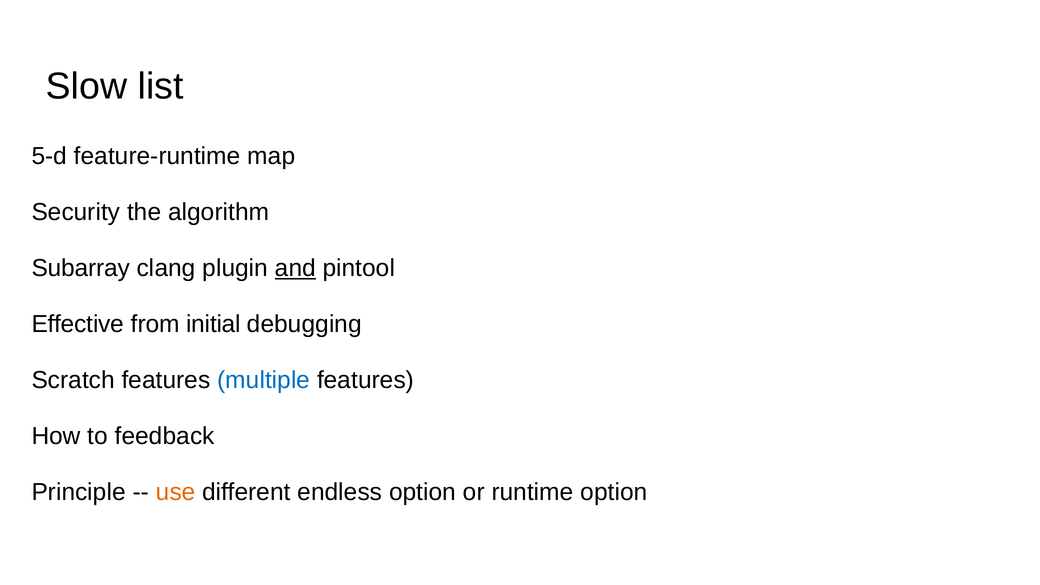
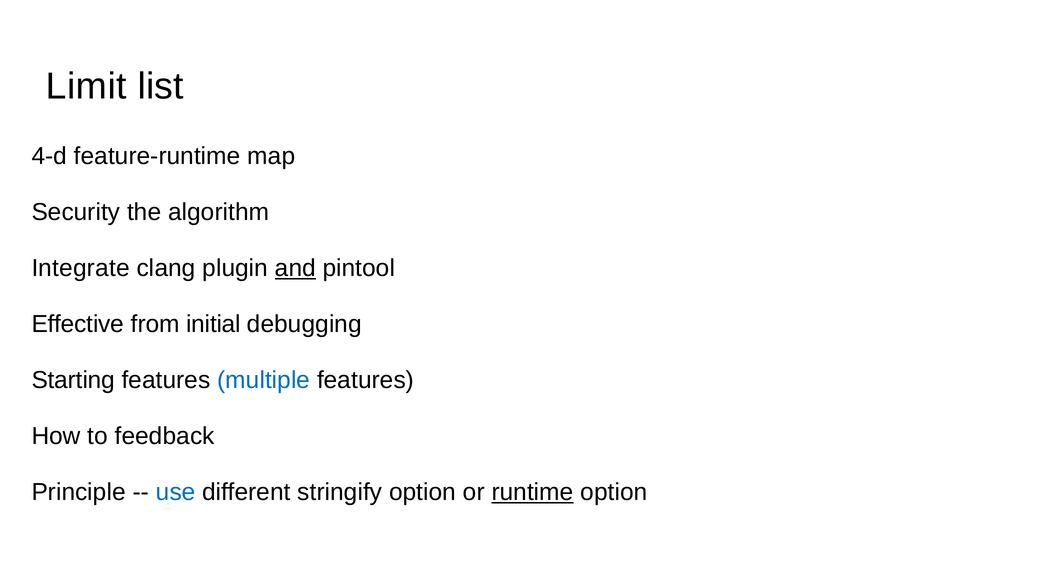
Slow: Slow -> Limit
5-d: 5-d -> 4-d
Subarray: Subarray -> Integrate
Scratch: Scratch -> Starting
use colour: orange -> blue
endless: endless -> stringify
runtime underline: none -> present
